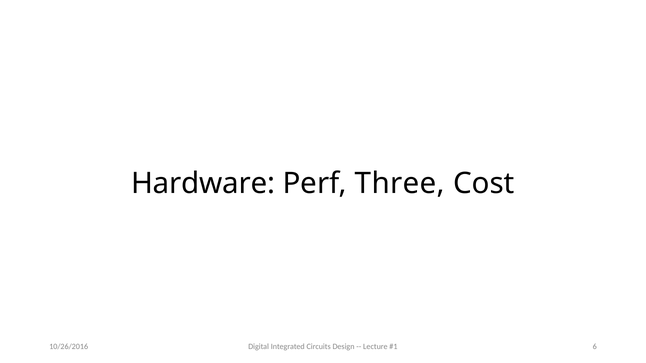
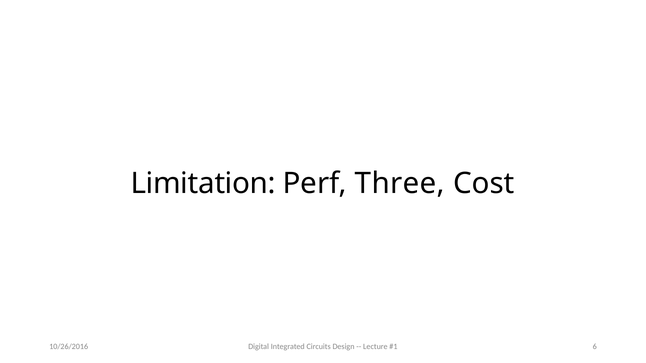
Hardware: Hardware -> Limitation
